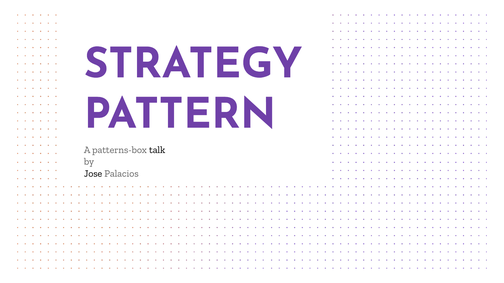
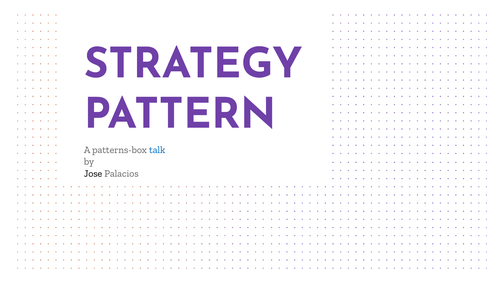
talk colour: black -> blue
